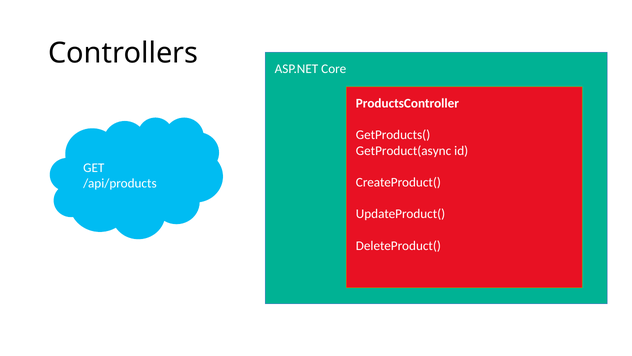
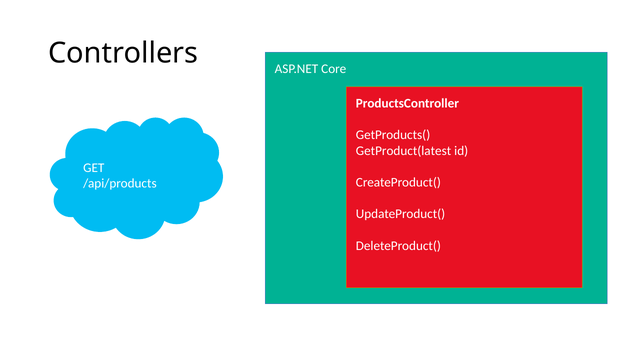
GetProduct(async: GetProduct(async -> GetProduct(latest
